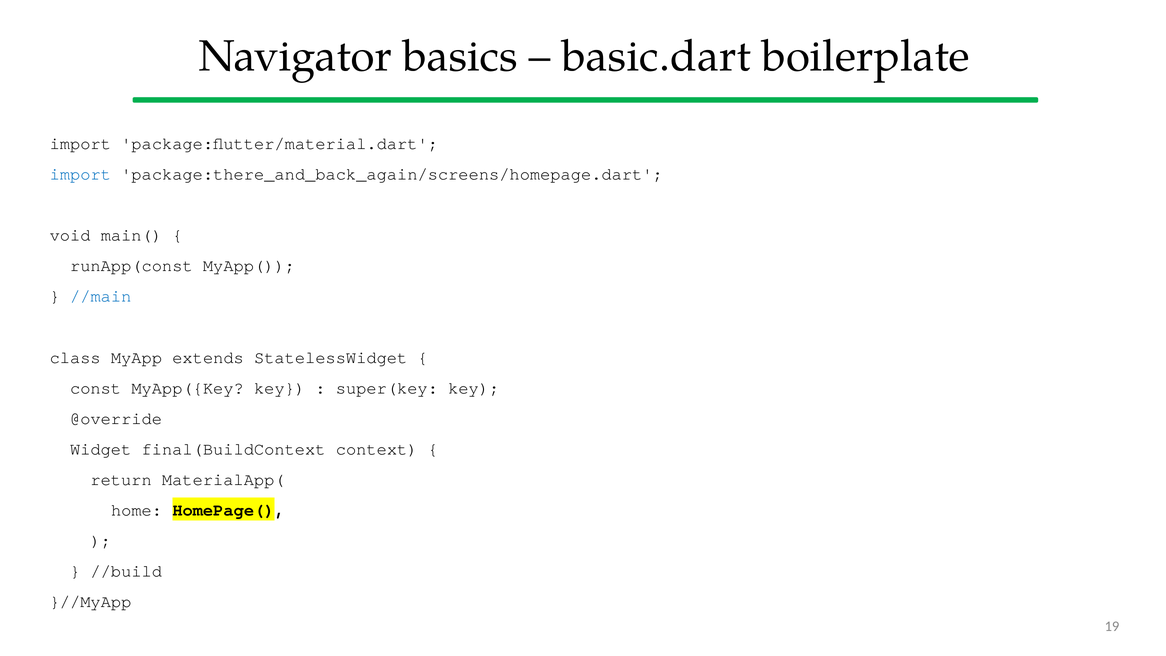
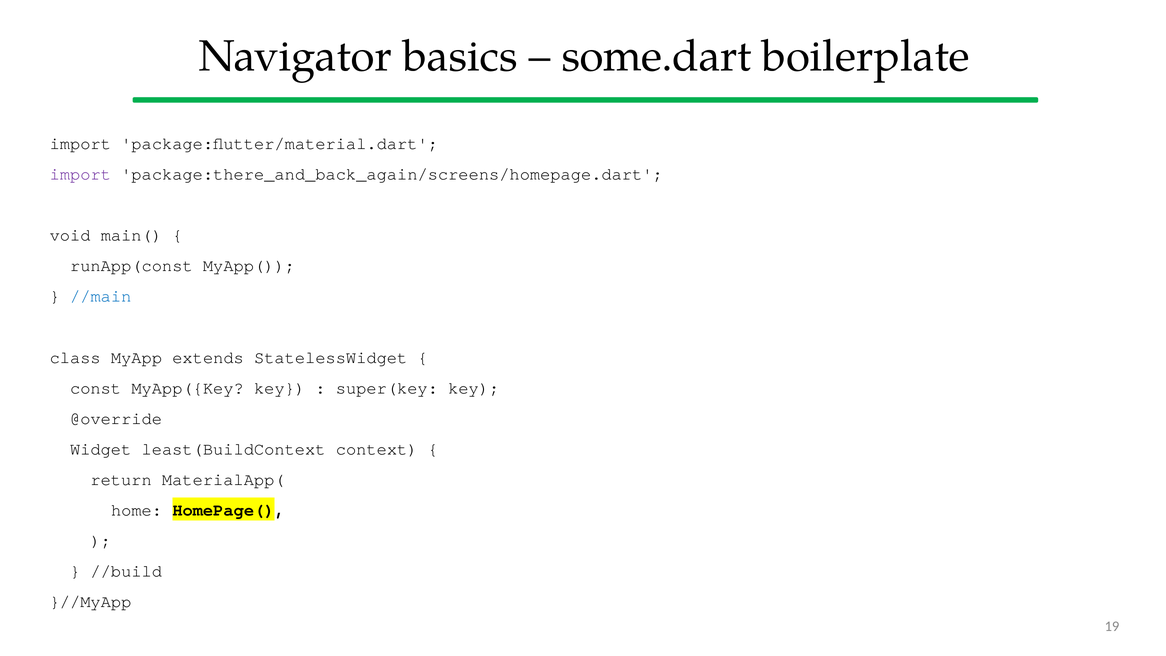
basic.dart: basic.dart -> some.dart
import at (80, 174) colour: blue -> purple
final(BuildContext: final(BuildContext -> least(BuildContext
